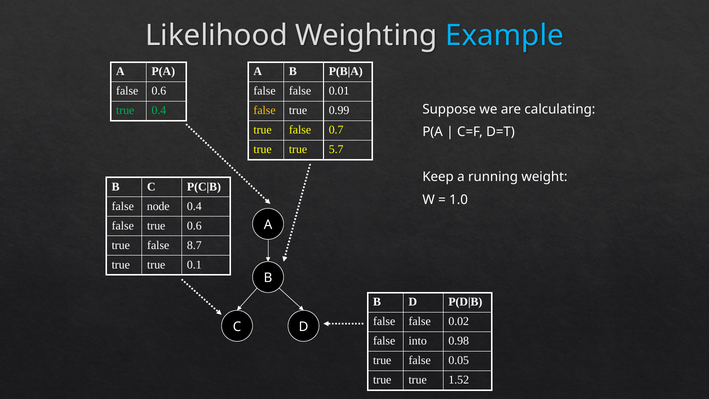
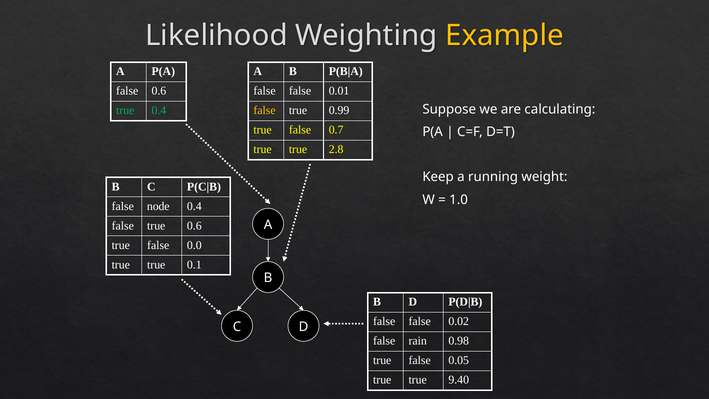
Example colour: light blue -> yellow
5.7: 5.7 -> 2.8
8.7: 8.7 -> 0.0
into: into -> rain
1.52: 1.52 -> 9.40
